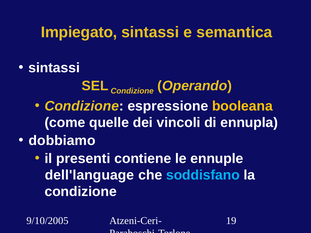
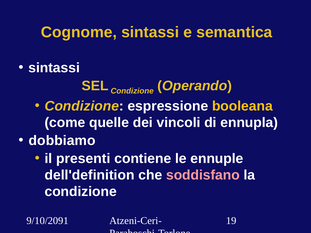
Impiegato: Impiegato -> Cognome
dell'language: dell'language -> dell'definition
soddisfano colour: light blue -> pink
9/10/2005: 9/10/2005 -> 9/10/2091
